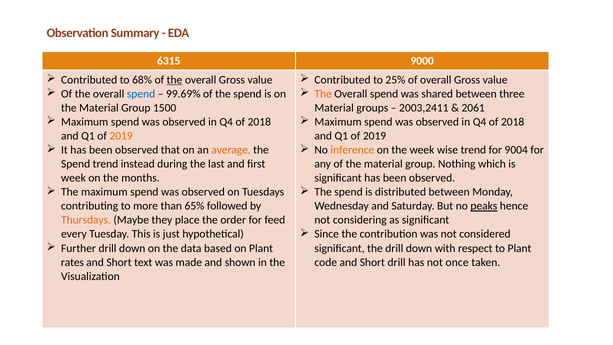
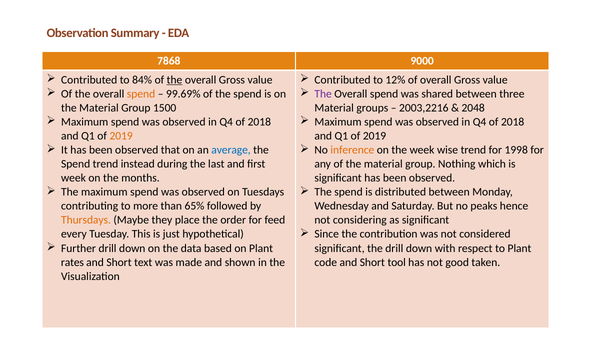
6315: 6315 -> 7868
68%: 68% -> 84%
25%: 25% -> 12%
spend at (141, 94) colour: blue -> orange
The at (323, 94) colour: orange -> purple
2003,2411: 2003,2411 -> 2003,2216
2061: 2061 -> 2048
average colour: orange -> blue
9004: 9004 -> 1998
peaks underline: present -> none
Short drill: drill -> tool
once: once -> good
